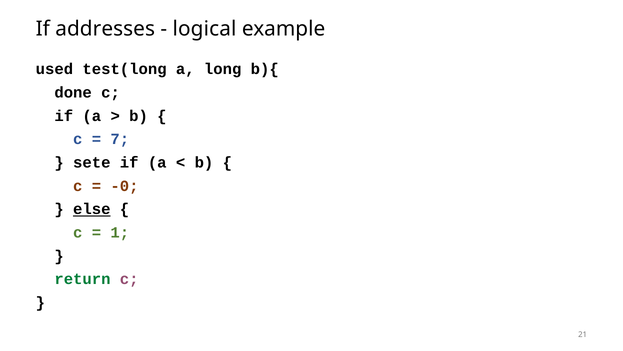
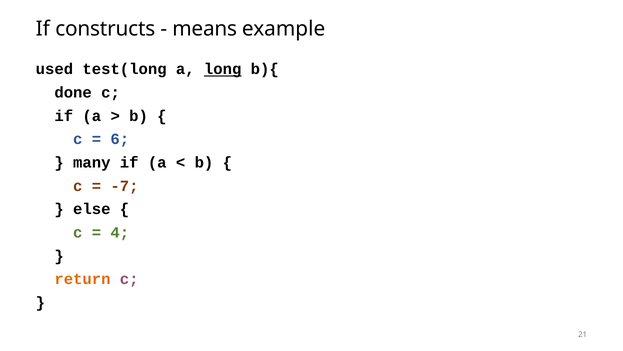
addresses: addresses -> constructs
logical: logical -> means
long underline: none -> present
7: 7 -> 6
sete: sete -> many
-0: -0 -> -7
else underline: present -> none
1: 1 -> 4
return colour: green -> orange
